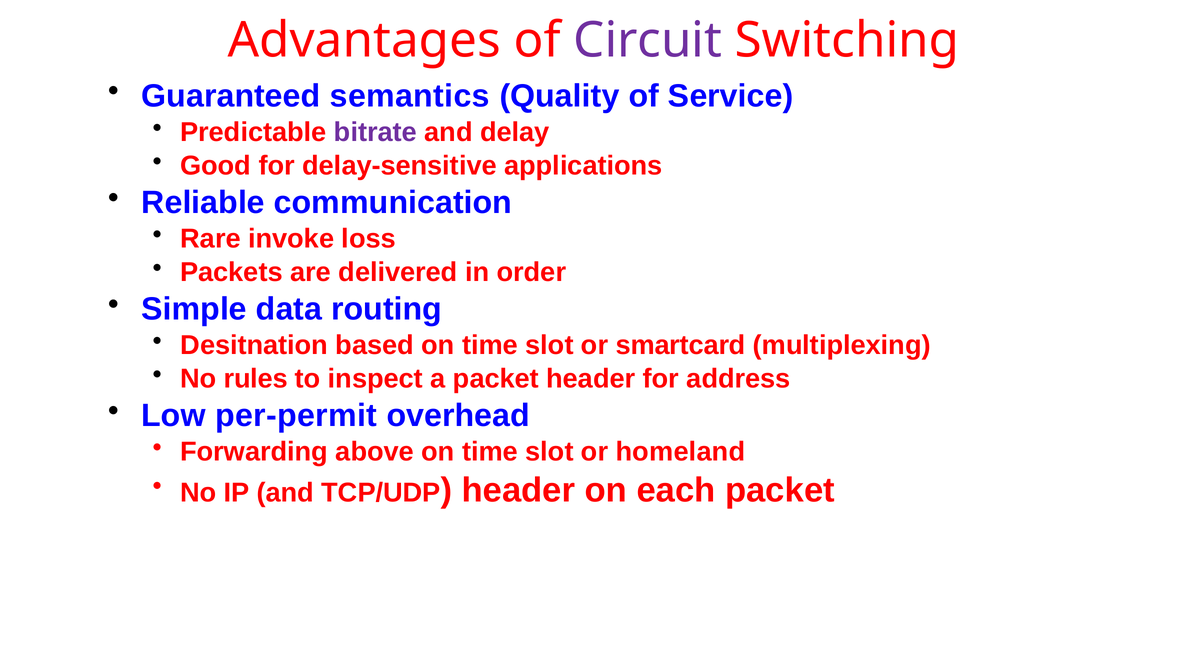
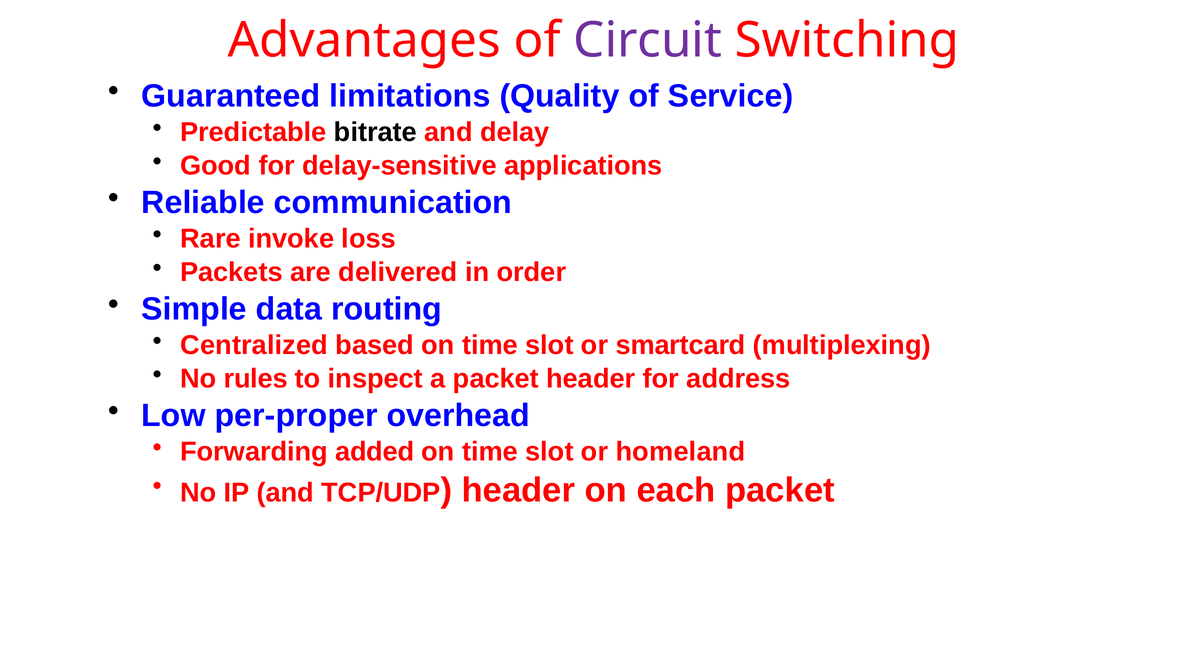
semantics: semantics -> limitations
bitrate colour: purple -> black
Desitnation: Desitnation -> Centralized
per-permit: per-permit -> per-proper
above: above -> added
